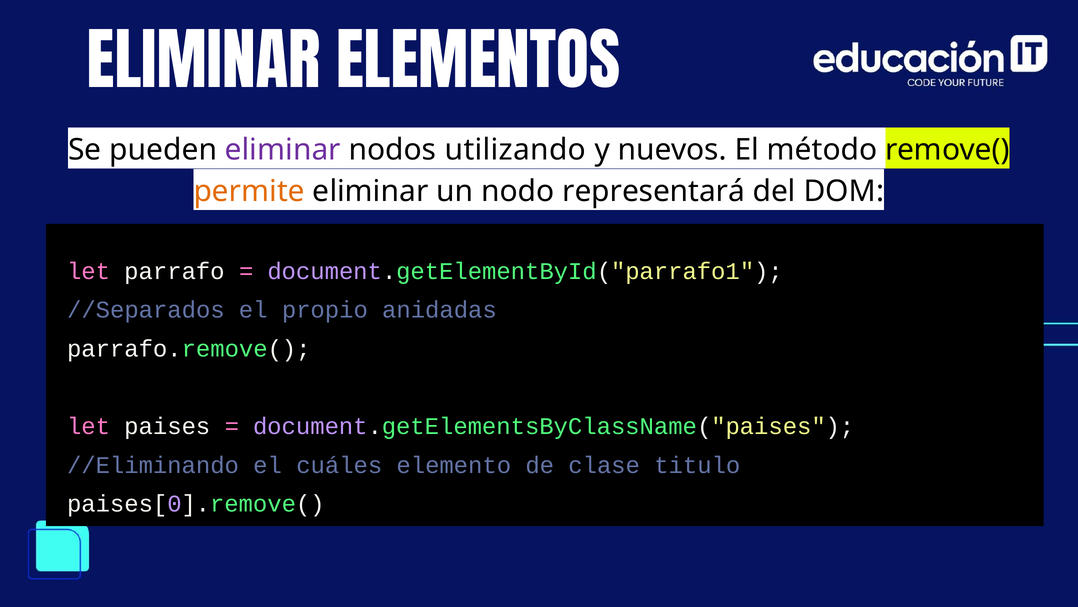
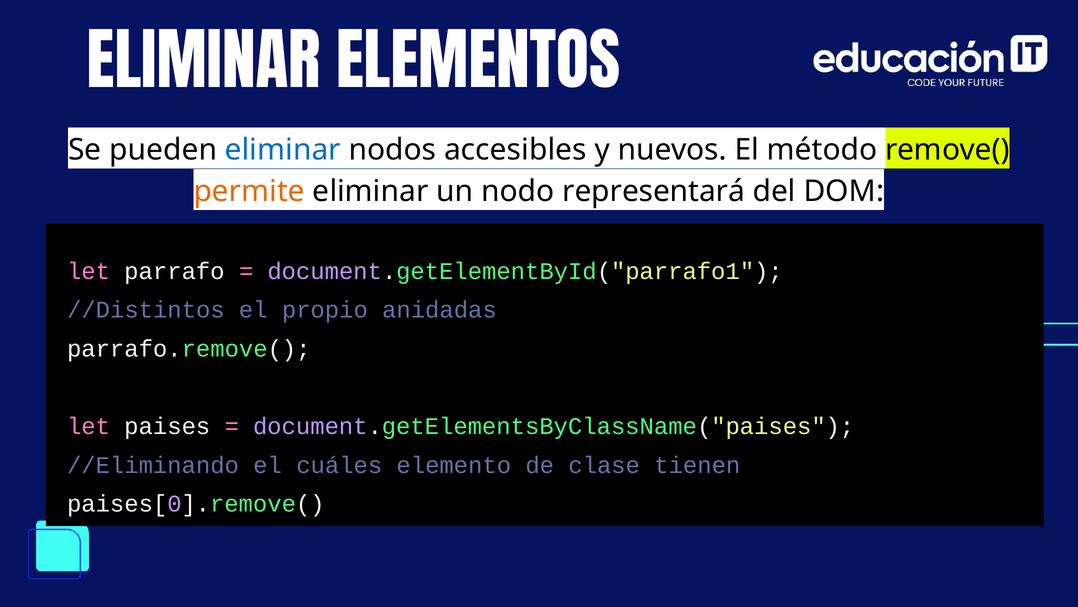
eliminar at (283, 150) colour: purple -> blue
utilizando: utilizando -> accesibles
//Separados: //Separados -> //Distintos
titulo: titulo -> tienen
